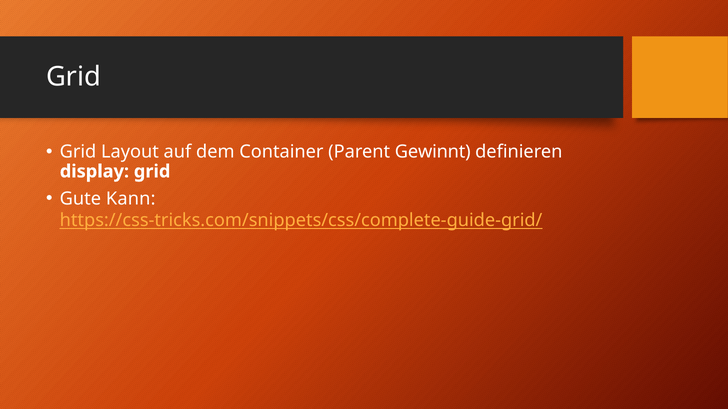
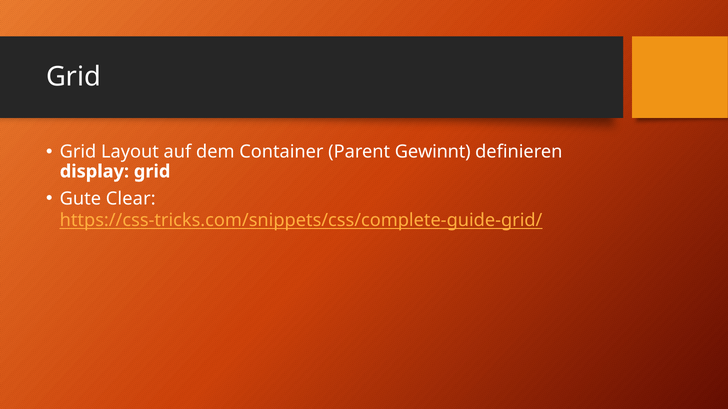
Kann: Kann -> Clear
